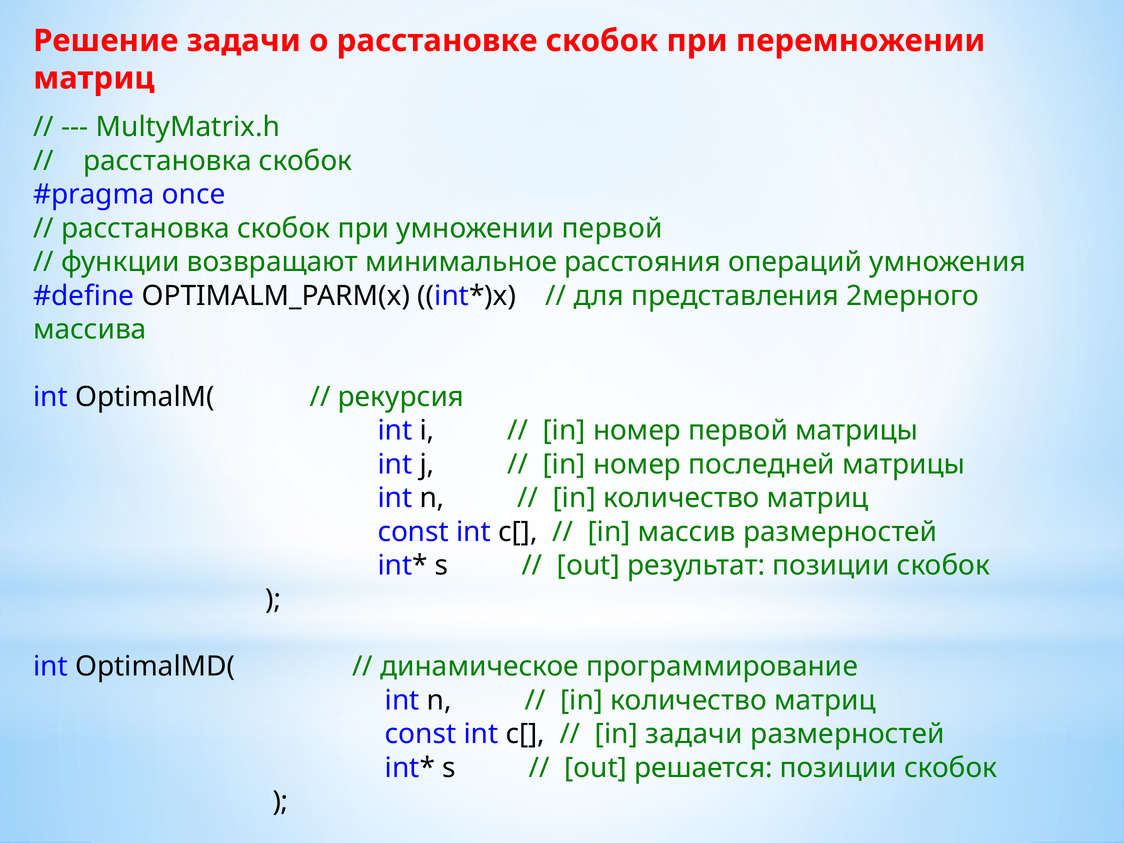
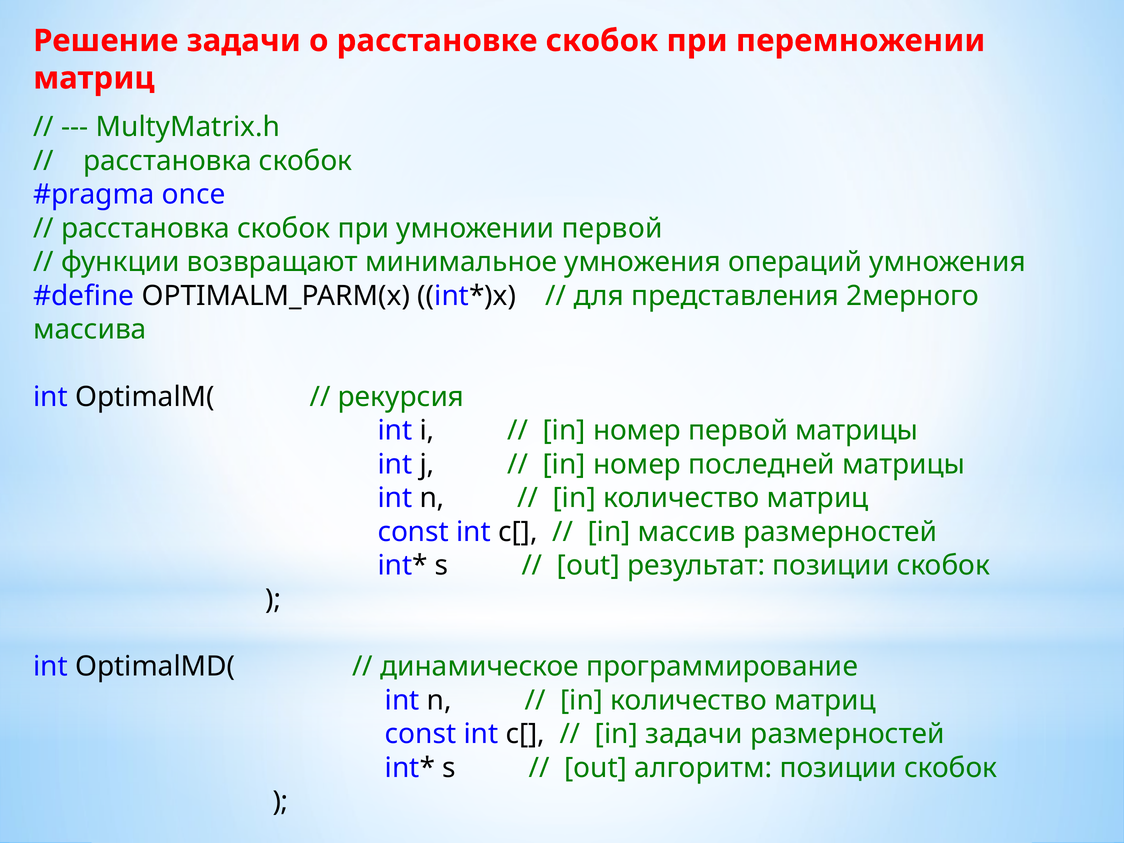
минимальное расстояния: расстояния -> умножения
решается: решается -> алгоритм
